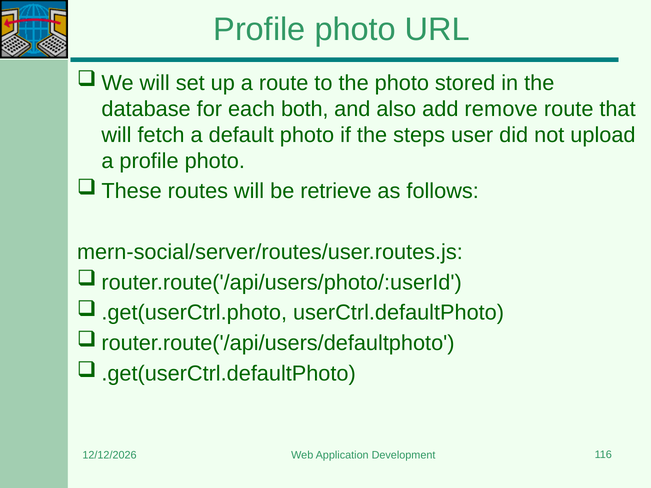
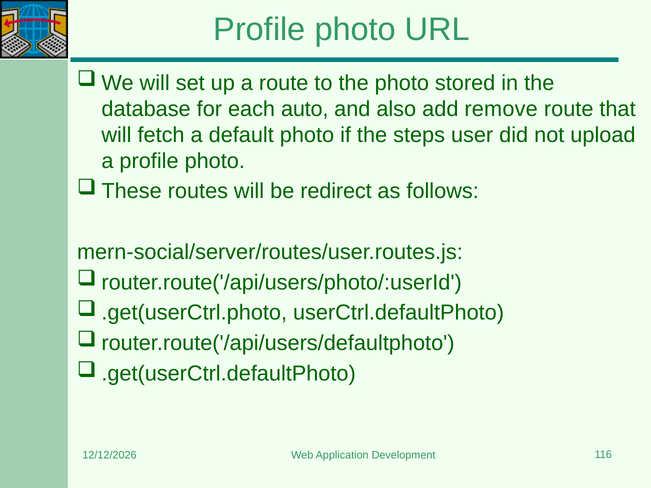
both: both -> auto
retrieve: retrieve -> redirect
